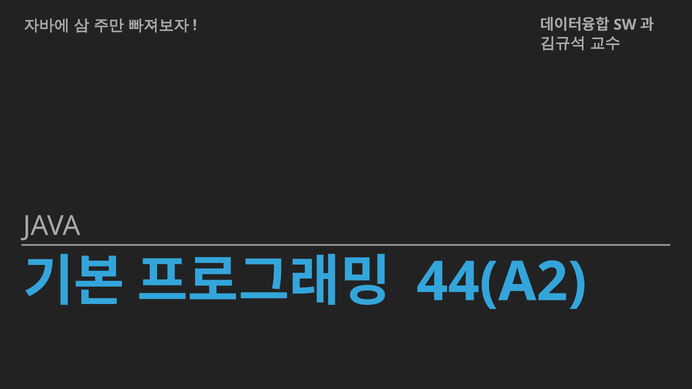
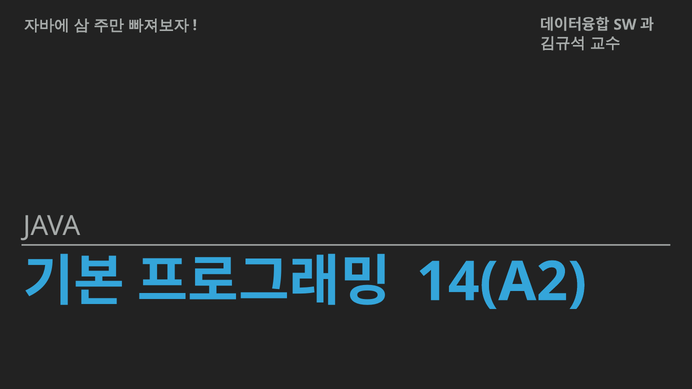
44(A2: 44(A2 -> 14(A2
